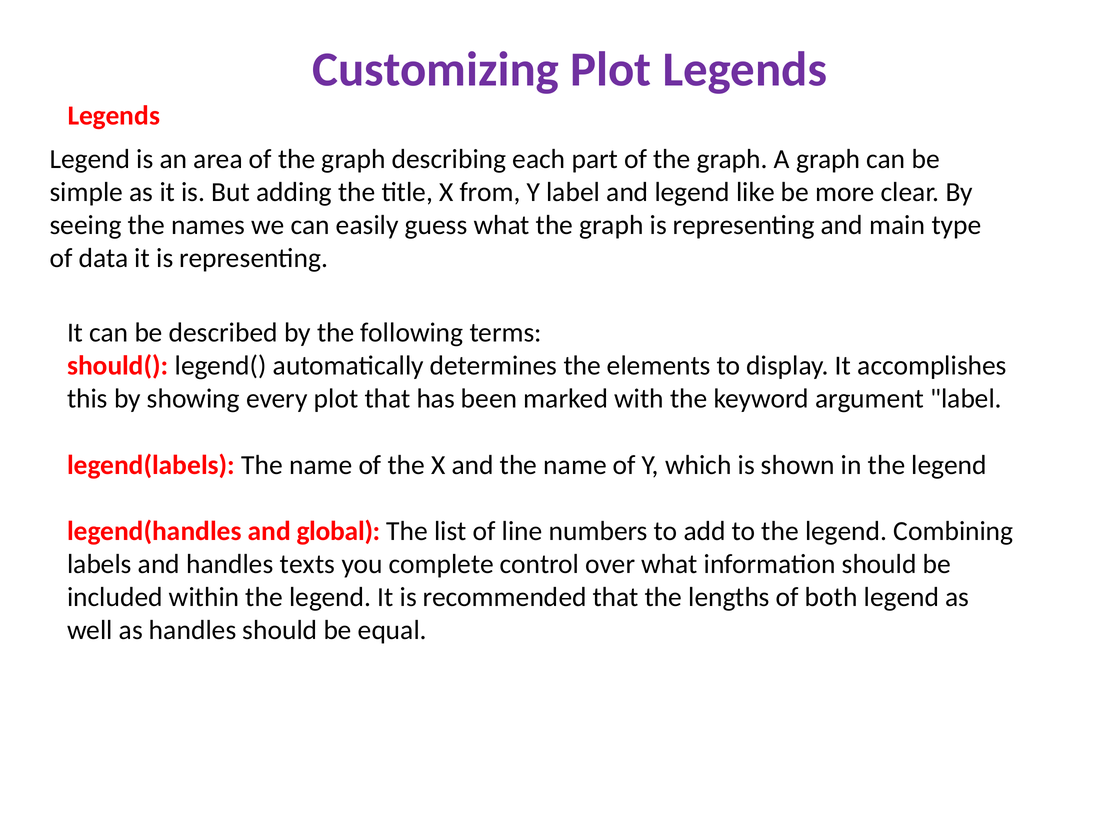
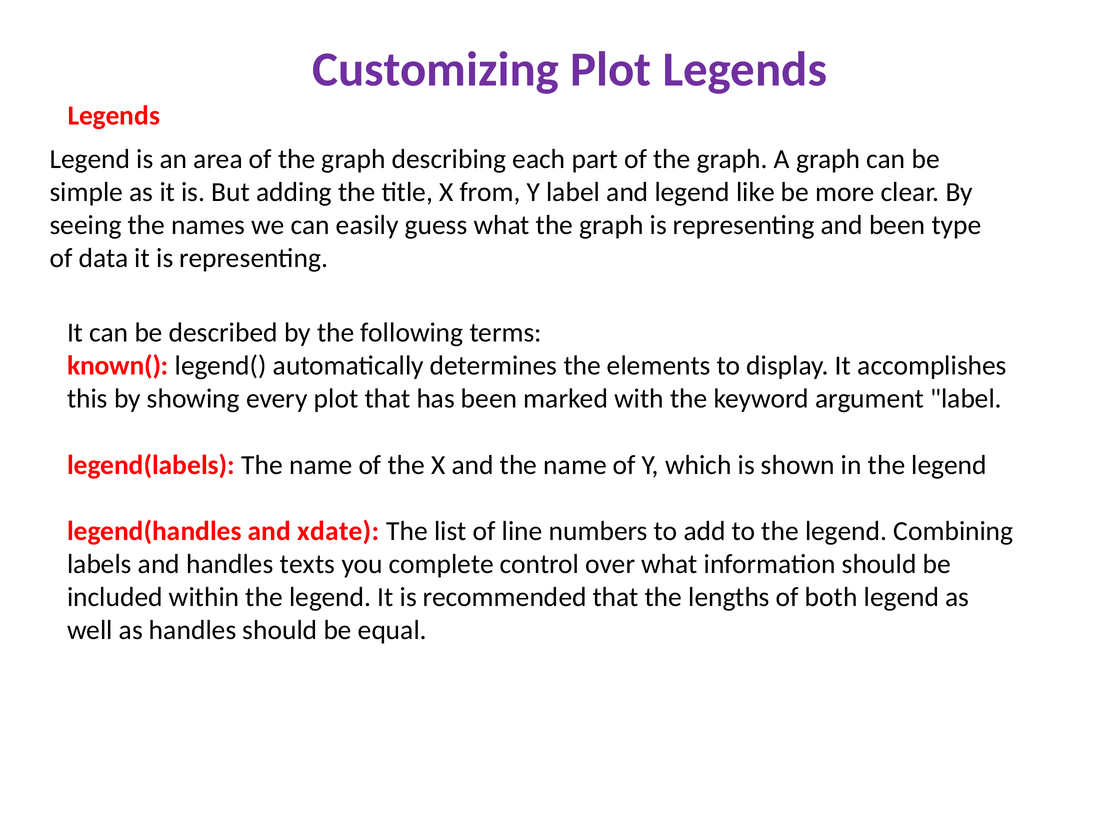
and main: main -> been
should(: should( -> known(
global: global -> xdate
